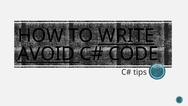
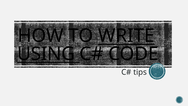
AVOID: AVOID -> USING
